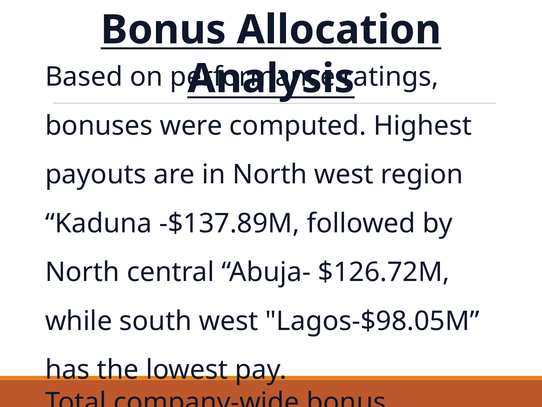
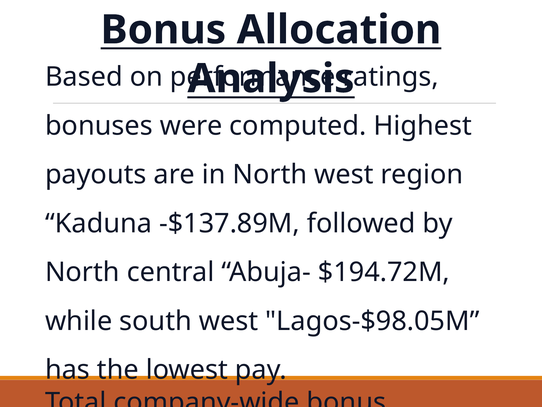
$126.72M: $126.72M -> $194.72M
